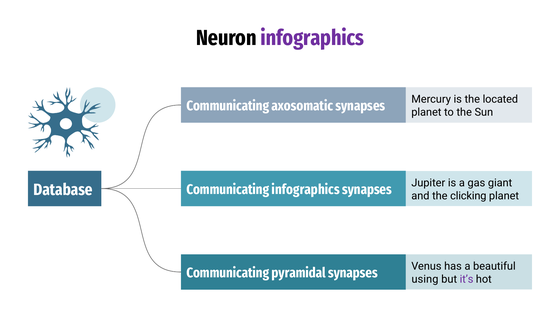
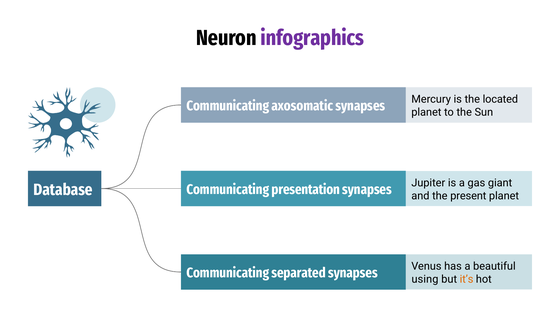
Communicating infographics: infographics -> presentation
clicking: clicking -> present
pyramidal: pyramidal -> separated
it’s colour: purple -> orange
